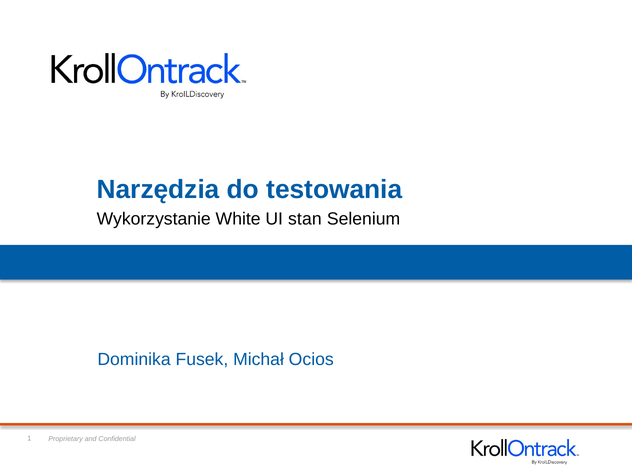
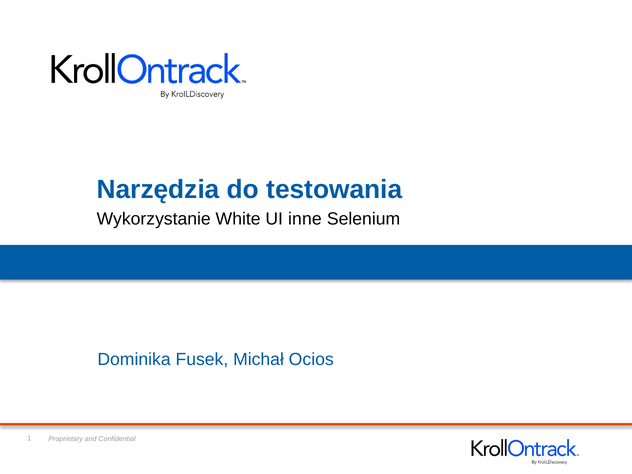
stan: stan -> inne
